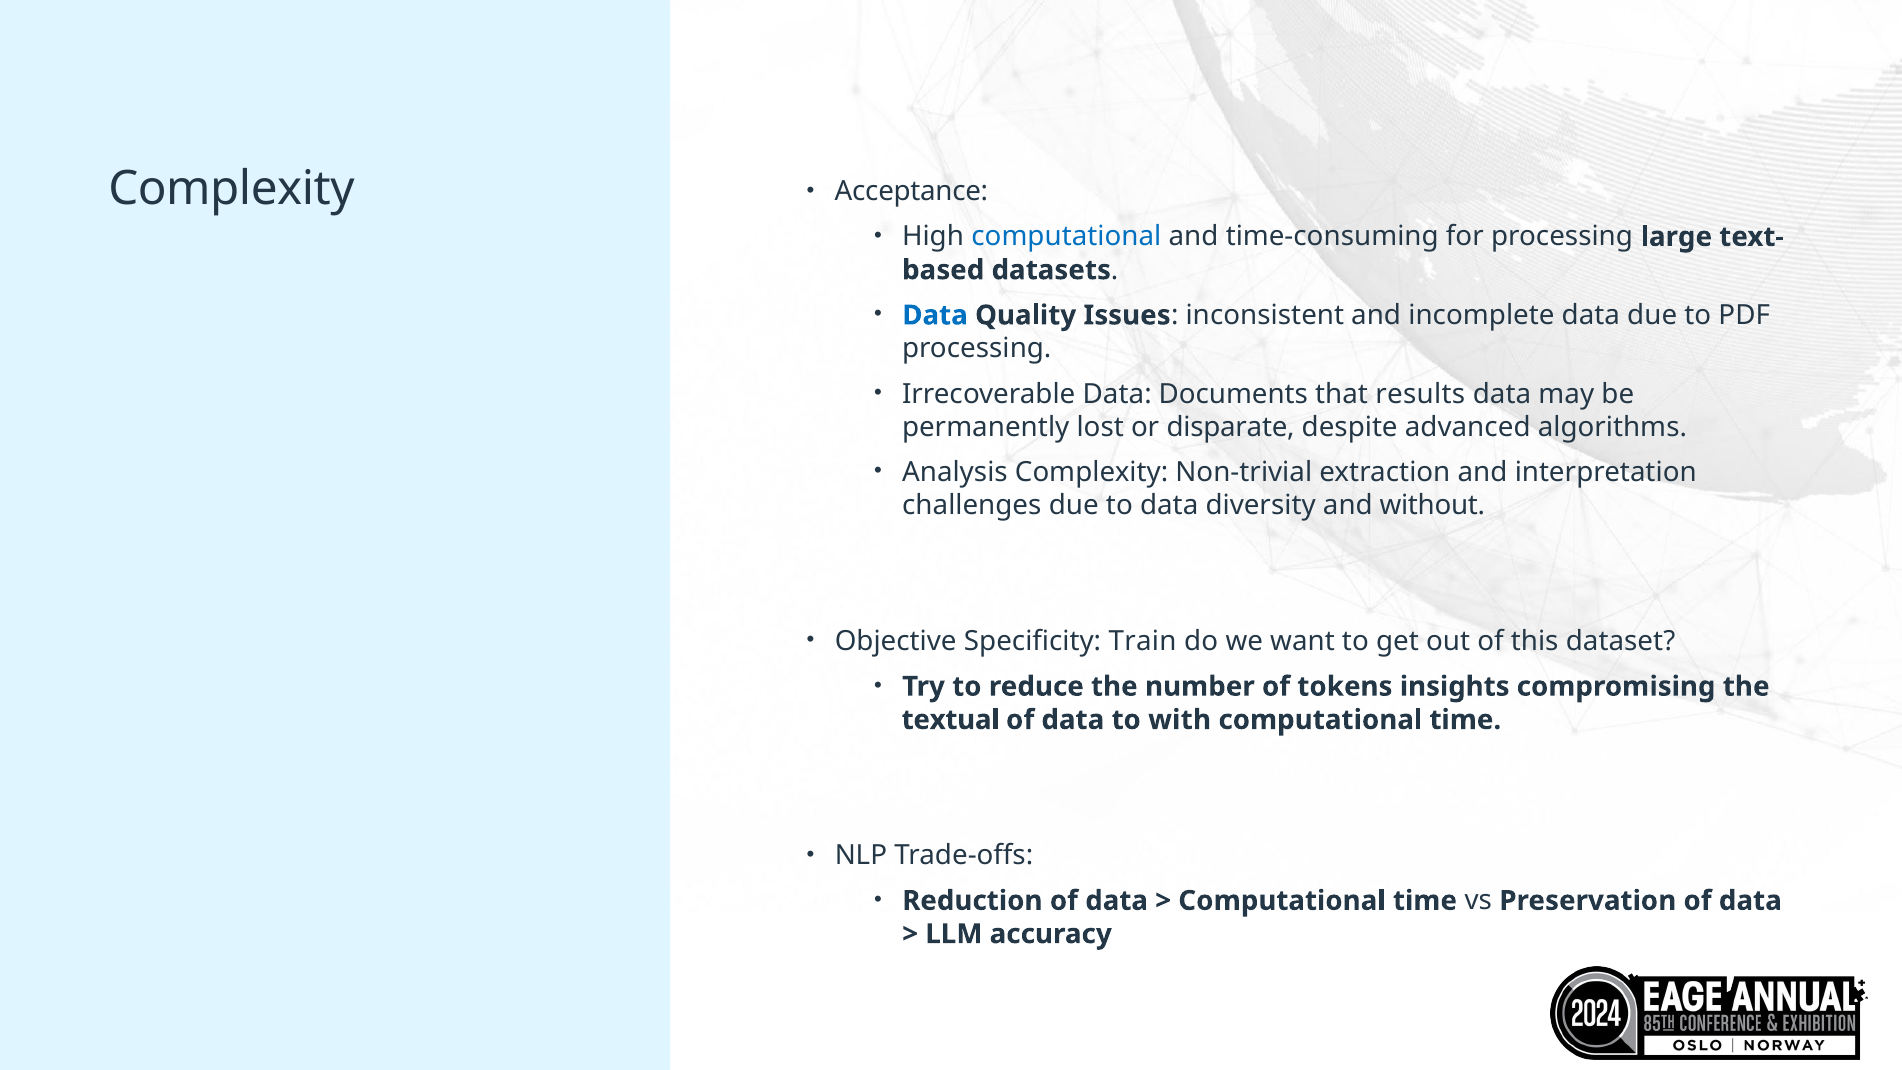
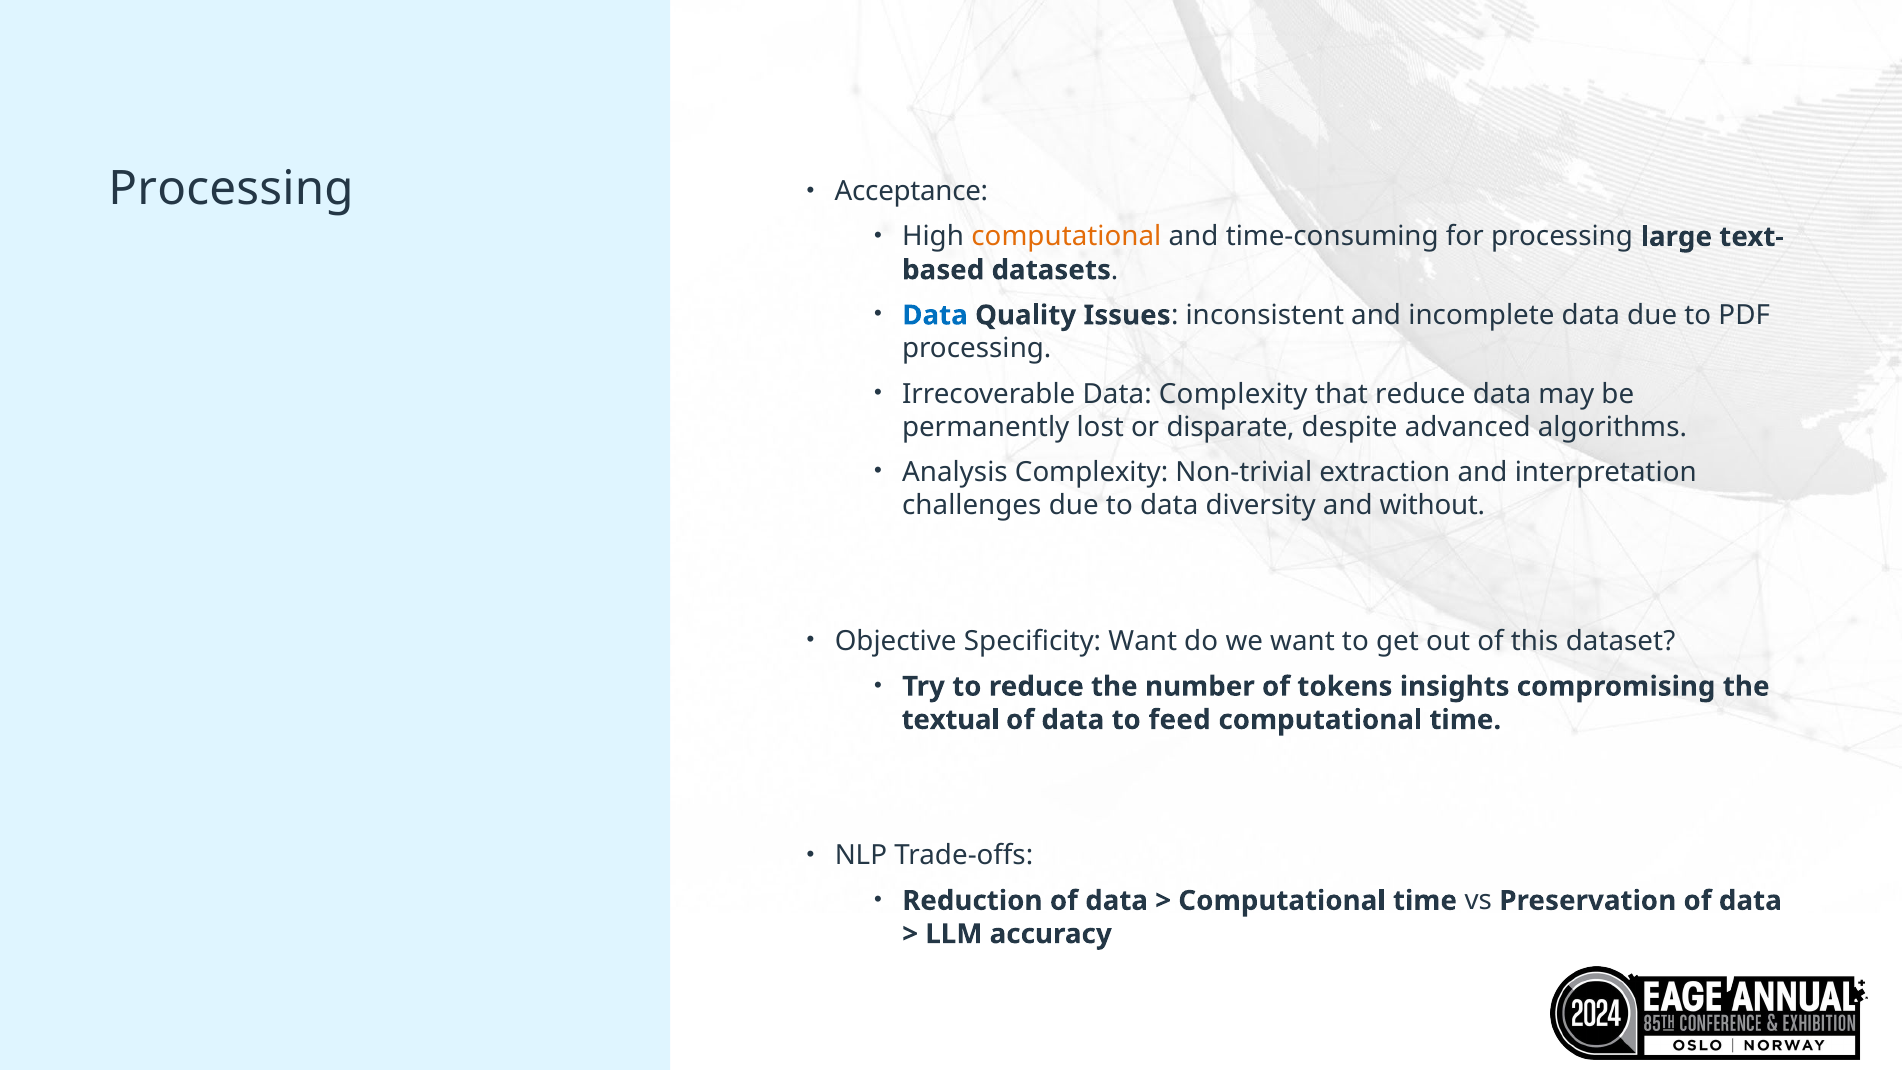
Complexity at (231, 189): Complexity -> Processing
computational at (1066, 237) colour: blue -> orange
Data Documents: Documents -> Complexity
that results: results -> reduce
Specificity Train: Train -> Want
with: with -> feed
